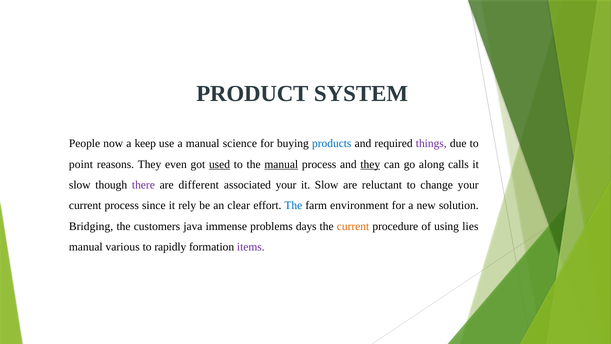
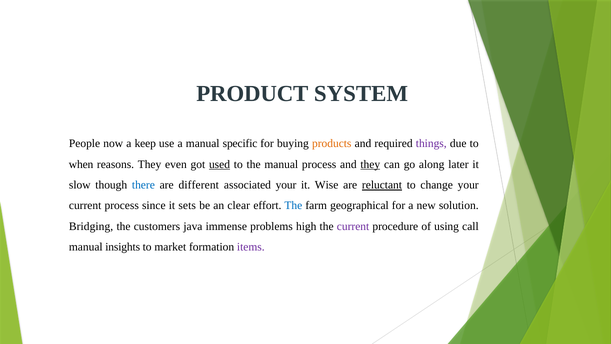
science: science -> specific
products colour: blue -> orange
point: point -> when
manual at (281, 164) underline: present -> none
calls: calls -> later
there colour: purple -> blue
Slow at (327, 185): Slow -> Wise
reluctant underline: none -> present
rely: rely -> sets
environment: environment -> geographical
days: days -> high
current at (353, 226) colour: orange -> purple
lies: lies -> call
various: various -> insights
rapidly: rapidly -> market
